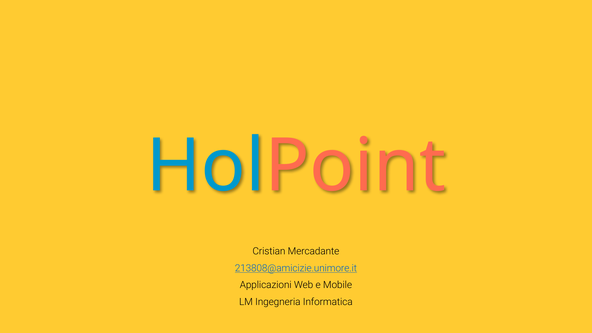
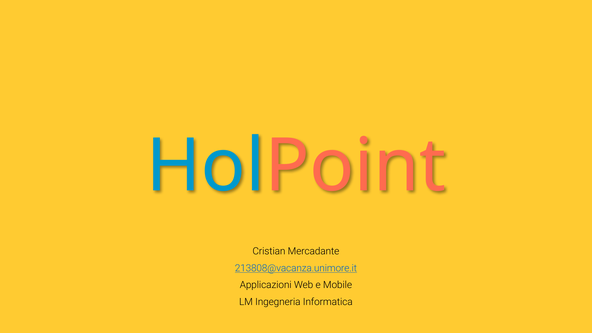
213808@amicizie.unimore.it: 213808@amicizie.unimore.it -> 213808@vacanza.unimore.it
